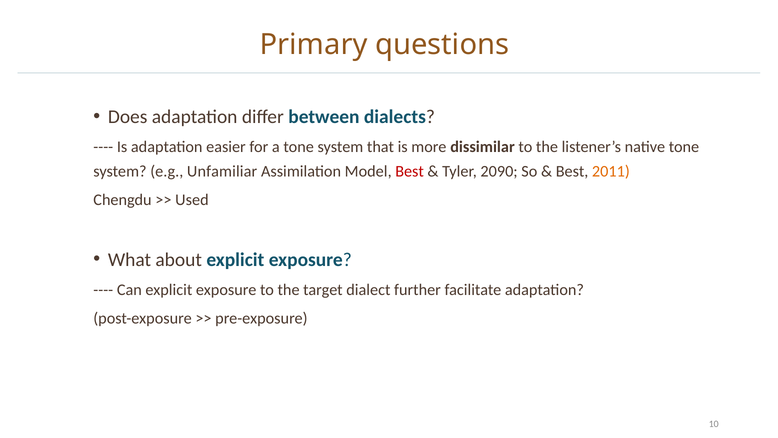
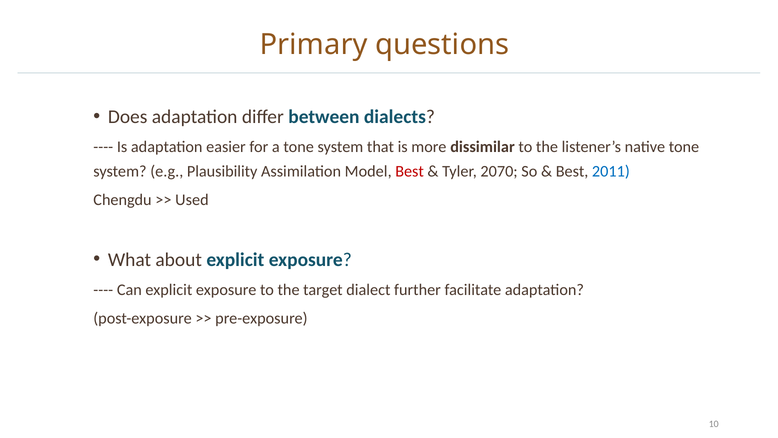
Unfamiliar: Unfamiliar -> Plausibility
2090: 2090 -> 2070
2011 colour: orange -> blue
